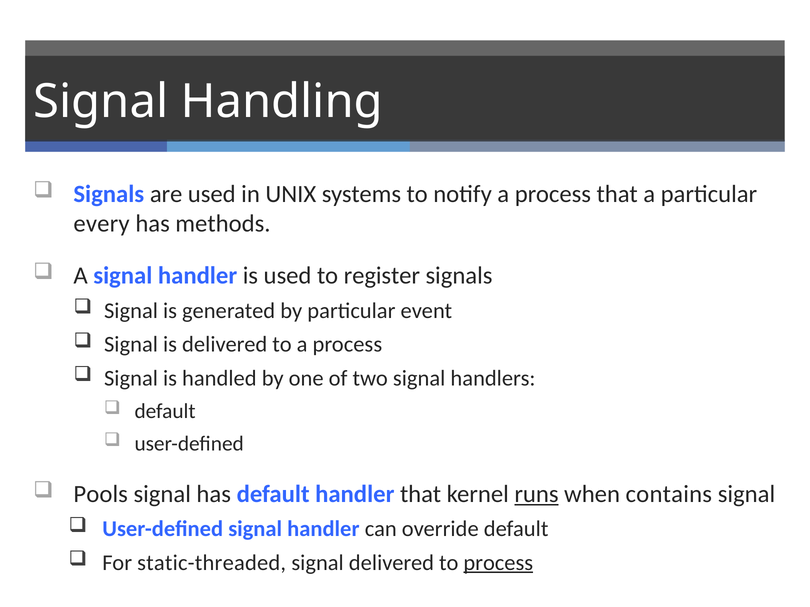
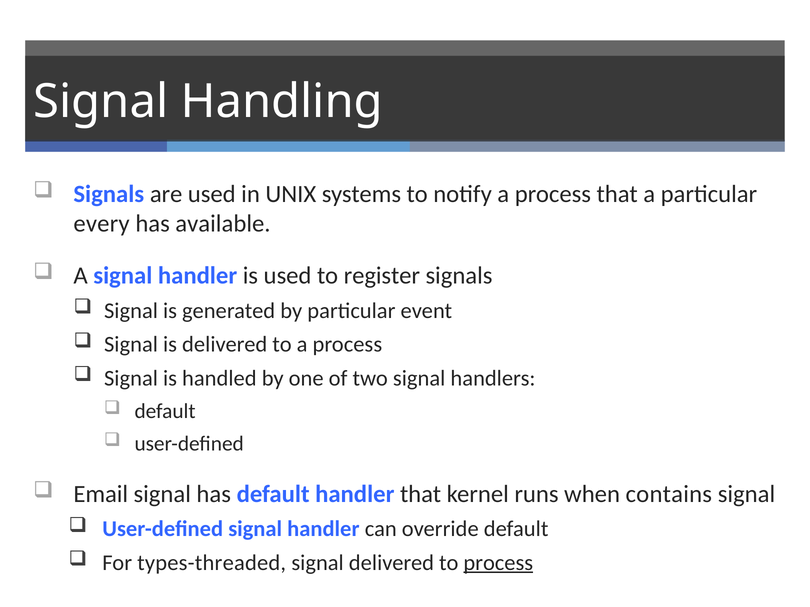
methods: methods -> available
Pools: Pools -> Email
runs underline: present -> none
static-threaded: static-threaded -> types-threaded
